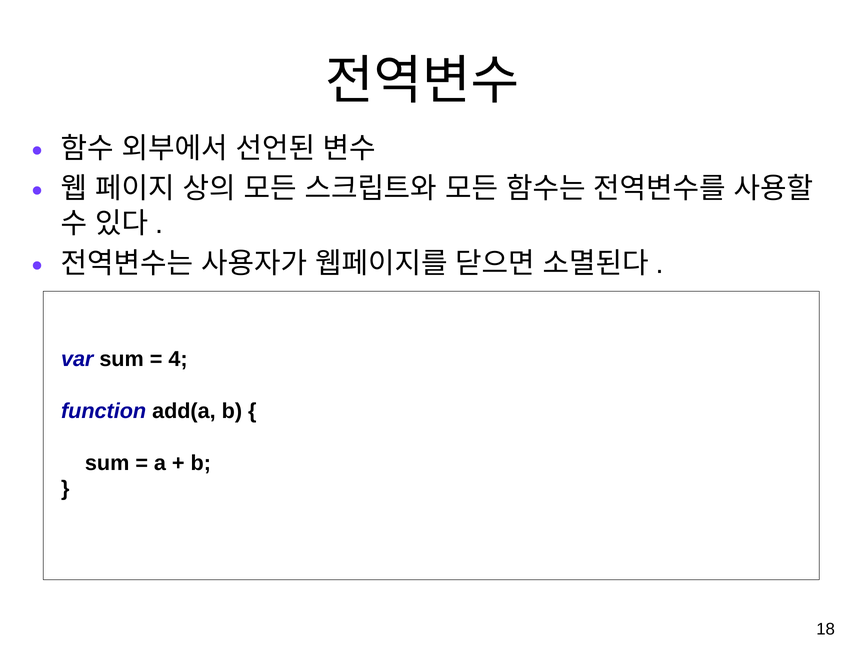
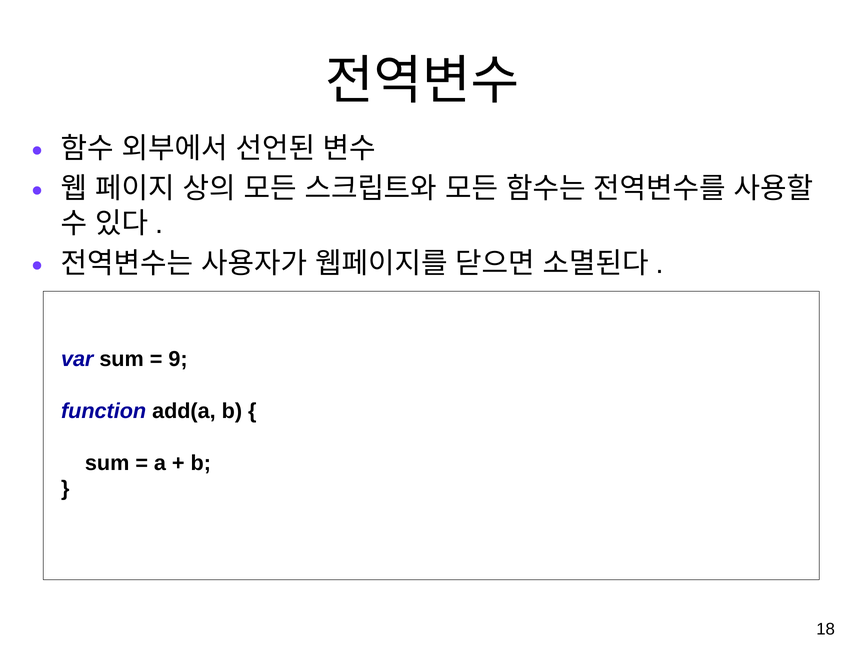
4: 4 -> 9
